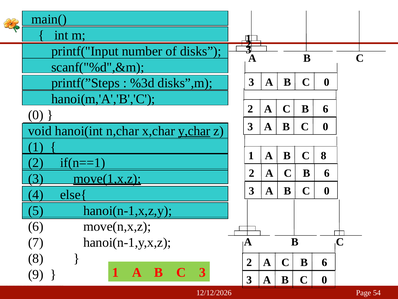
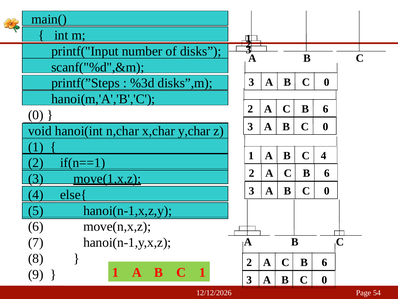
y,char underline: present -> none
C 8: 8 -> 4
3 at (202, 272): 3 -> 1
